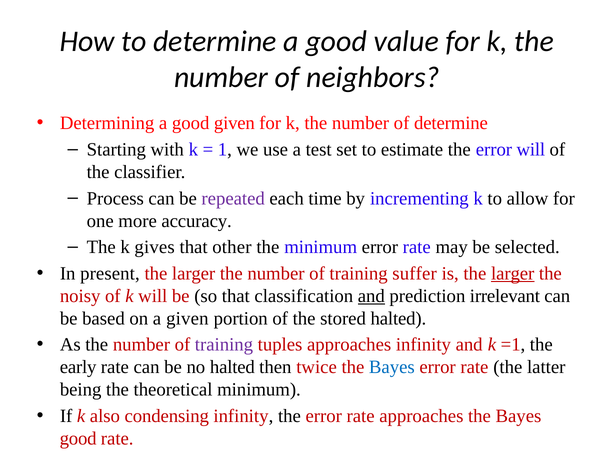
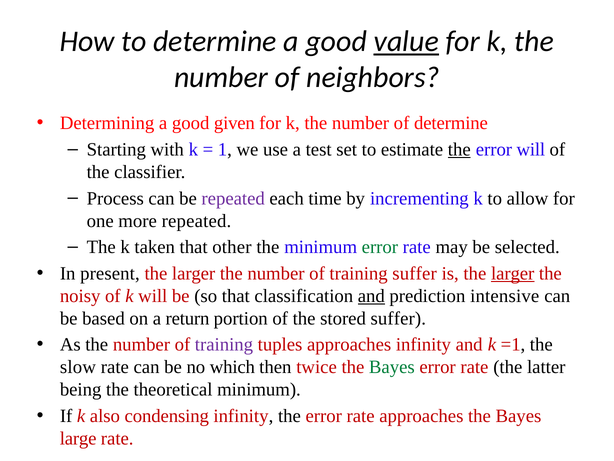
value underline: none -> present
the at (459, 149) underline: none -> present
more accuracy: accuracy -> repeated
gives: gives -> taken
error at (380, 247) colour: black -> green
irrelevant: irrelevant -> intensive
a given: given -> return
stored halted: halted -> suffer
early: early -> slow
no halted: halted -> which
Bayes at (392, 367) colour: blue -> green
good at (78, 438): good -> large
